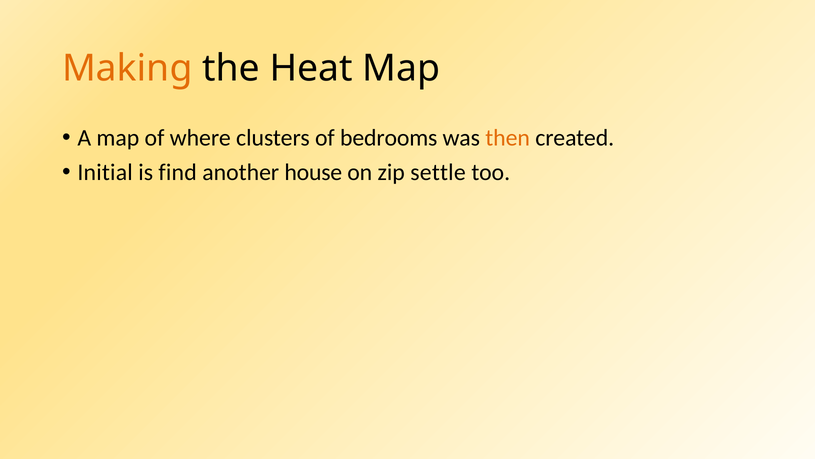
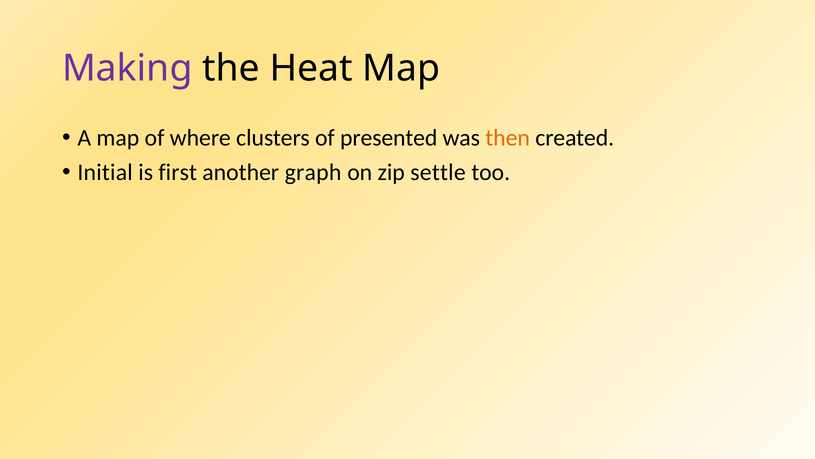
Making colour: orange -> purple
bedrooms: bedrooms -> presented
find: find -> first
house: house -> graph
